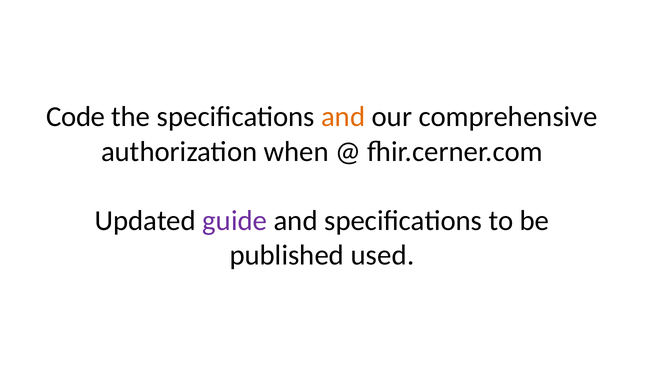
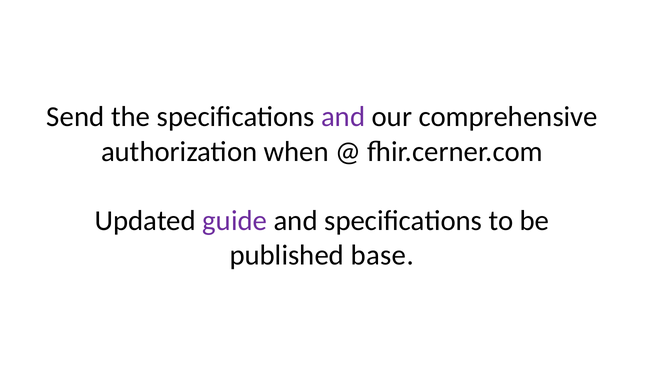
Code: Code -> Send
and at (343, 117) colour: orange -> purple
used: used -> base
